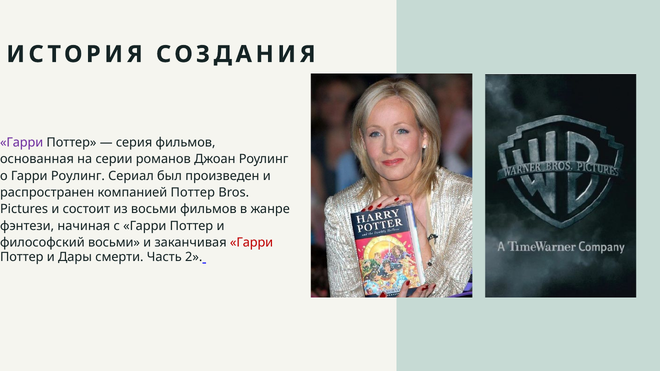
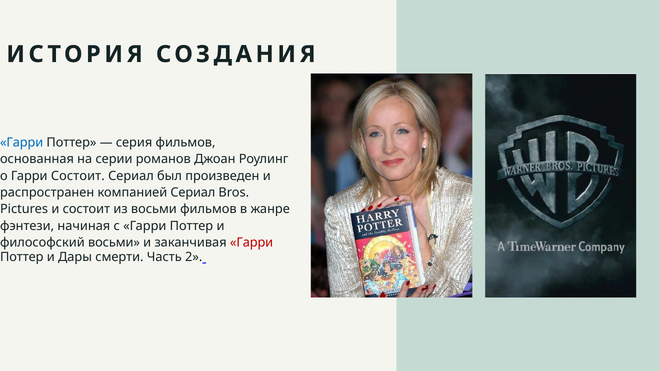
Гарри at (22, 143) colour: purple -> blue
Гарри Роулинг: Роулинг -> Состоит
компанией Поттер: Поттер -> Сериал
